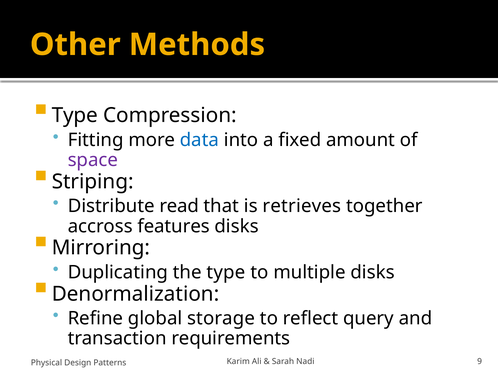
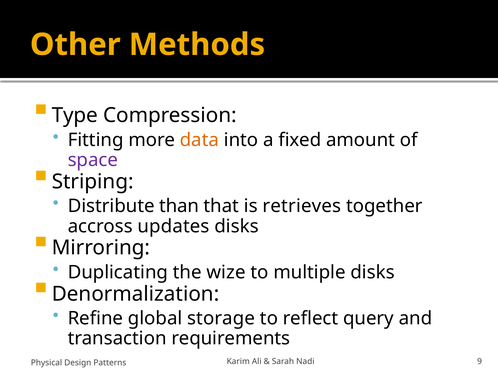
data colour: blue -> orange
read: read -> than
features: features -> updates
the type: type -> wize
